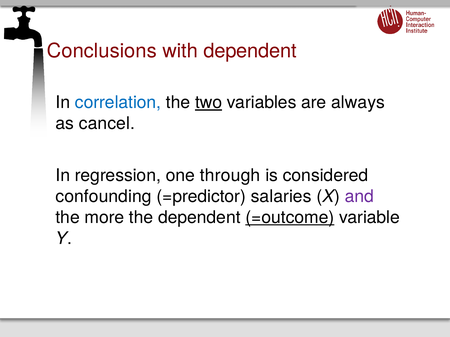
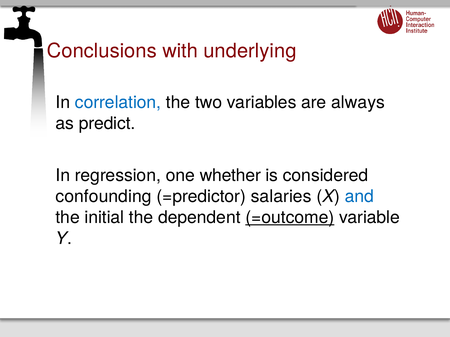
with dependent: dependent -> underlying
two underline: present -> none
cancel: cancel -> predict
through: through -> whether
and colour: purple -> blue
more: more -> initial
